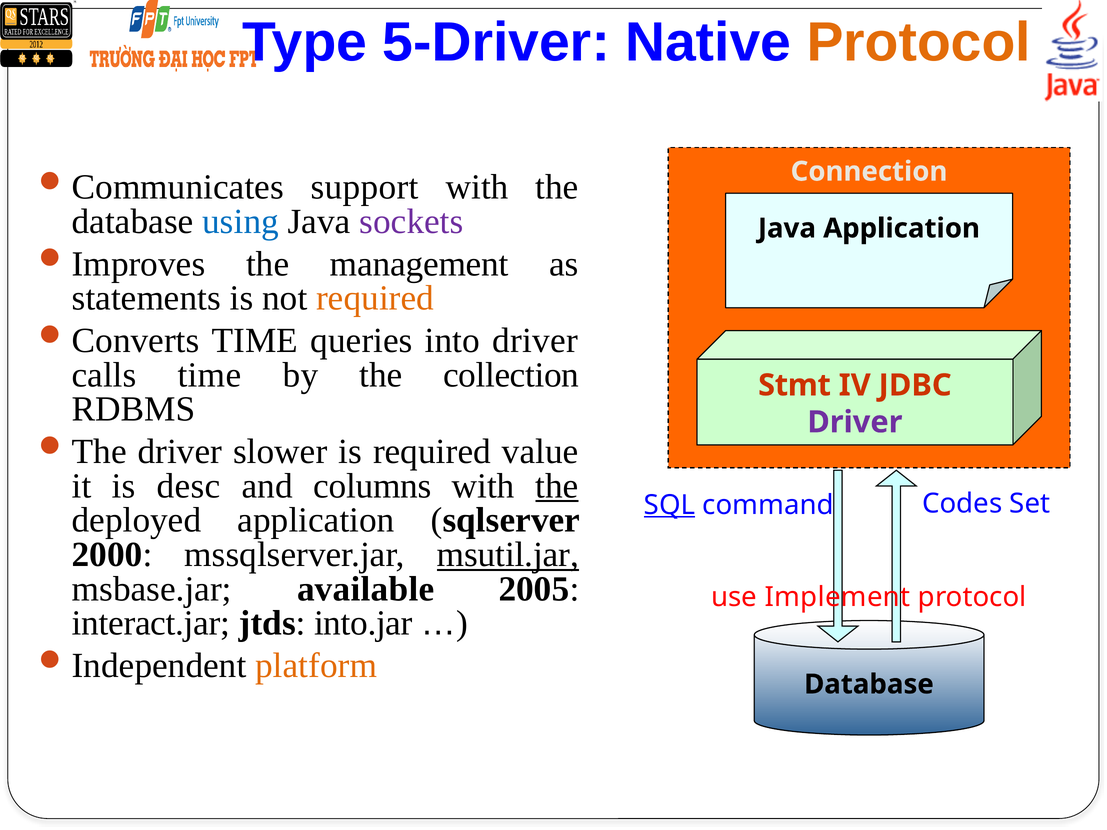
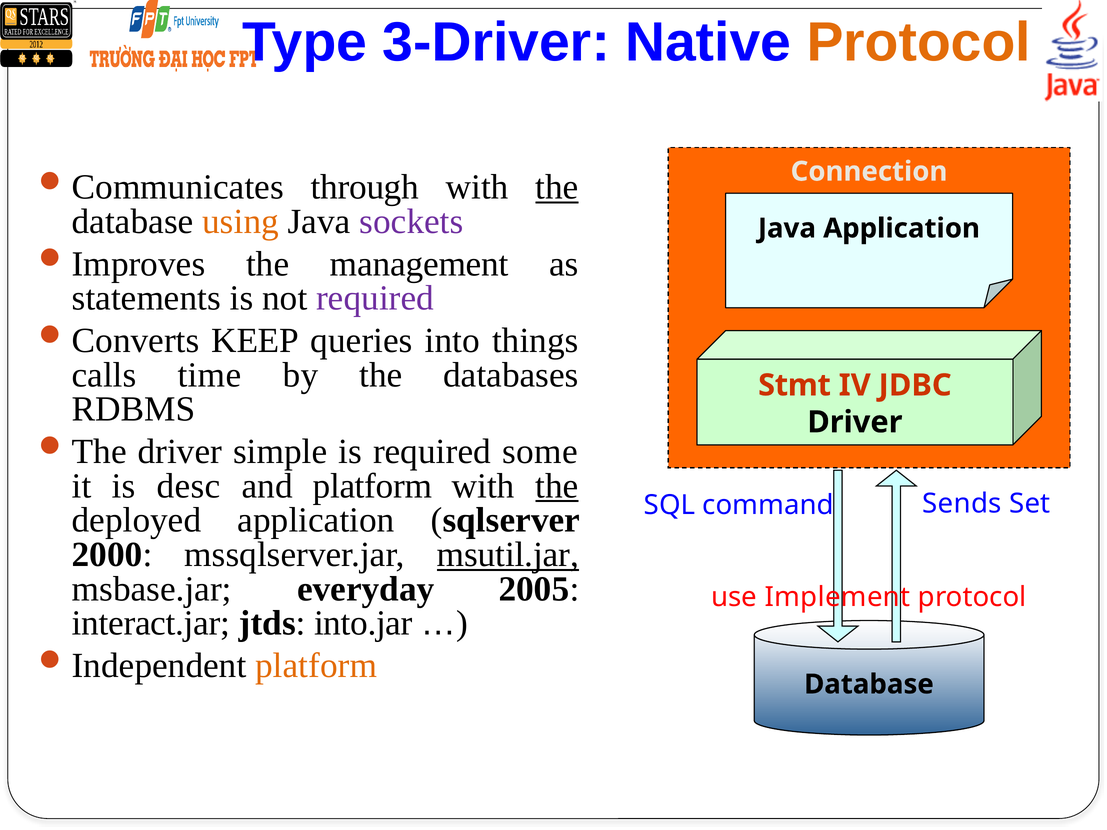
5-Driver: 5-Driver -> 3-Driver
support: support -> through
the at (557, 187) underline: none -> present
using colour: blue -> orange
required at (375, 298) colour: orange -> purple
TIME at (255, 341): TIME -> KEEP
into driver: driver -> things
collection: collection -> databases
Driver at (855, 422) colour: purple -> black
slower: slower -> simple
value: value -> some
and columns: columns -> platform
SQL underline: present -> none
Codes: Codes -> Sends
available: available -> everyday
